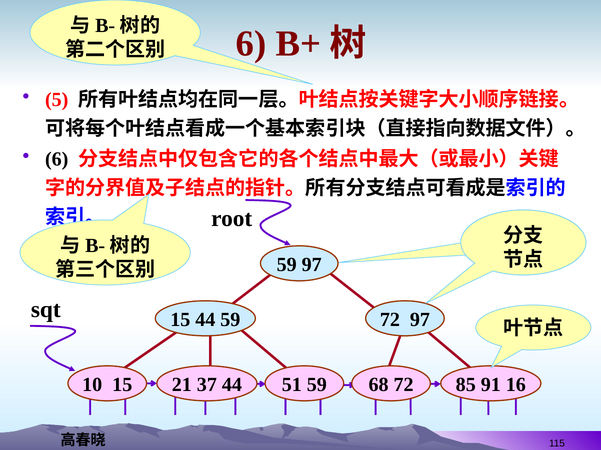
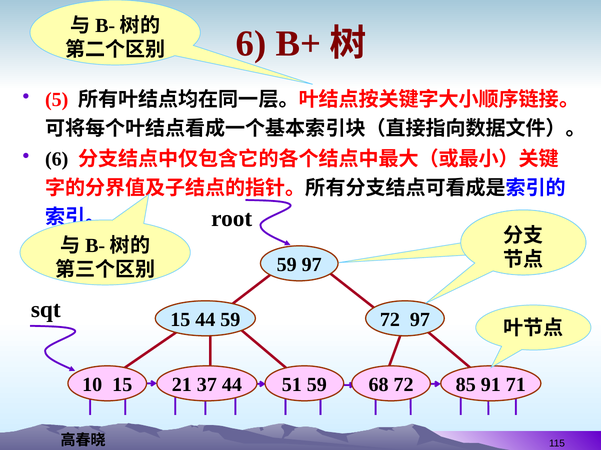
16: 16 -> 71
